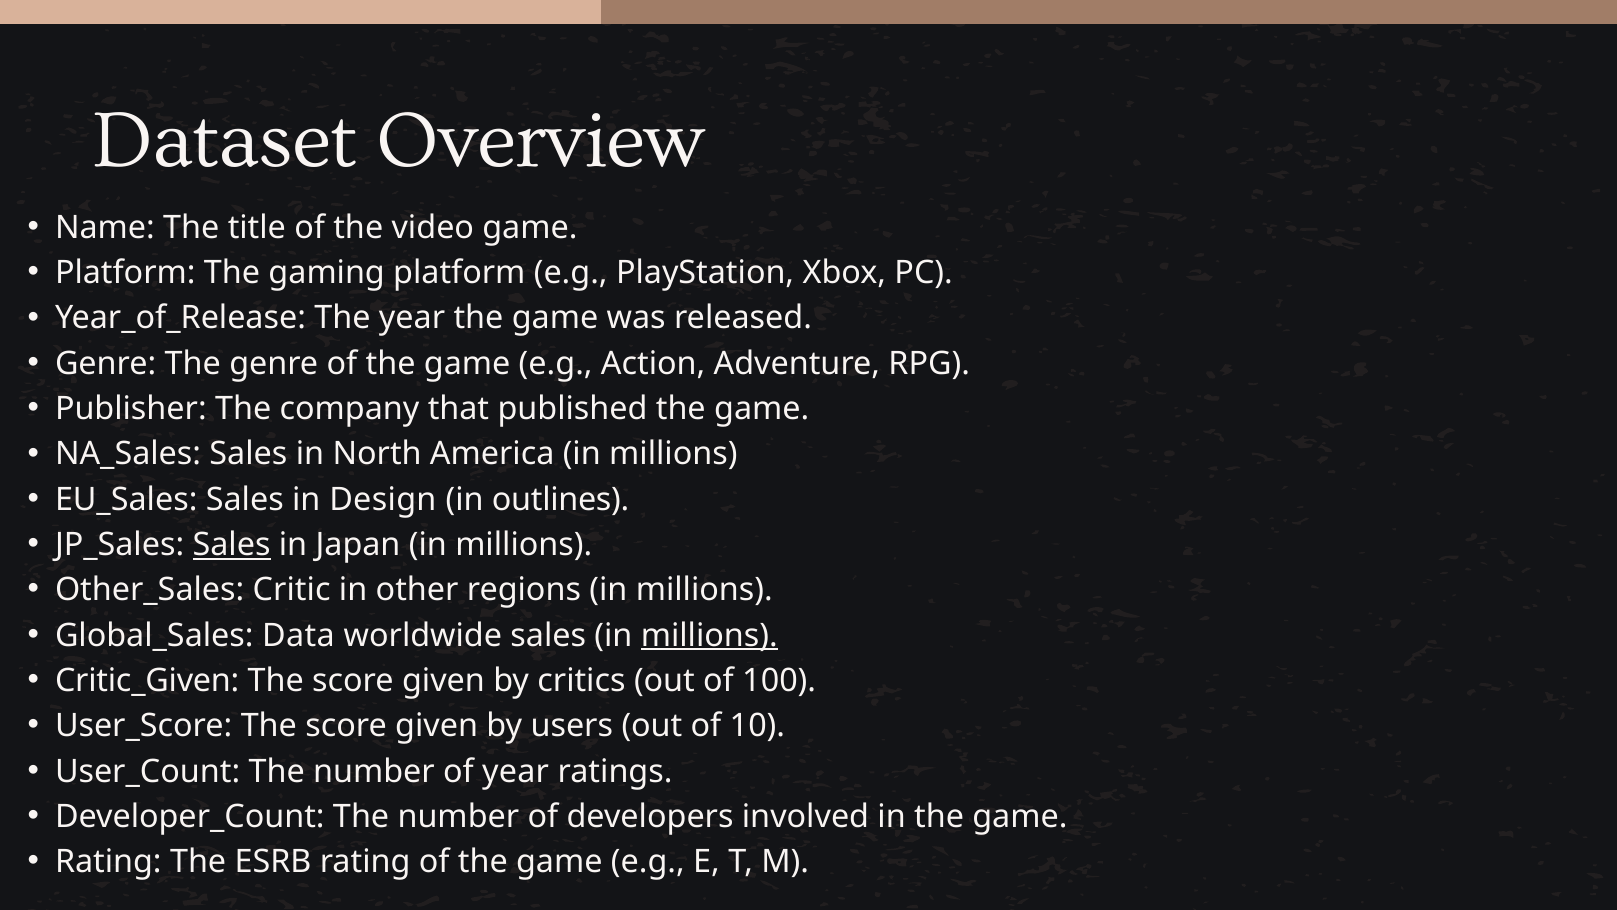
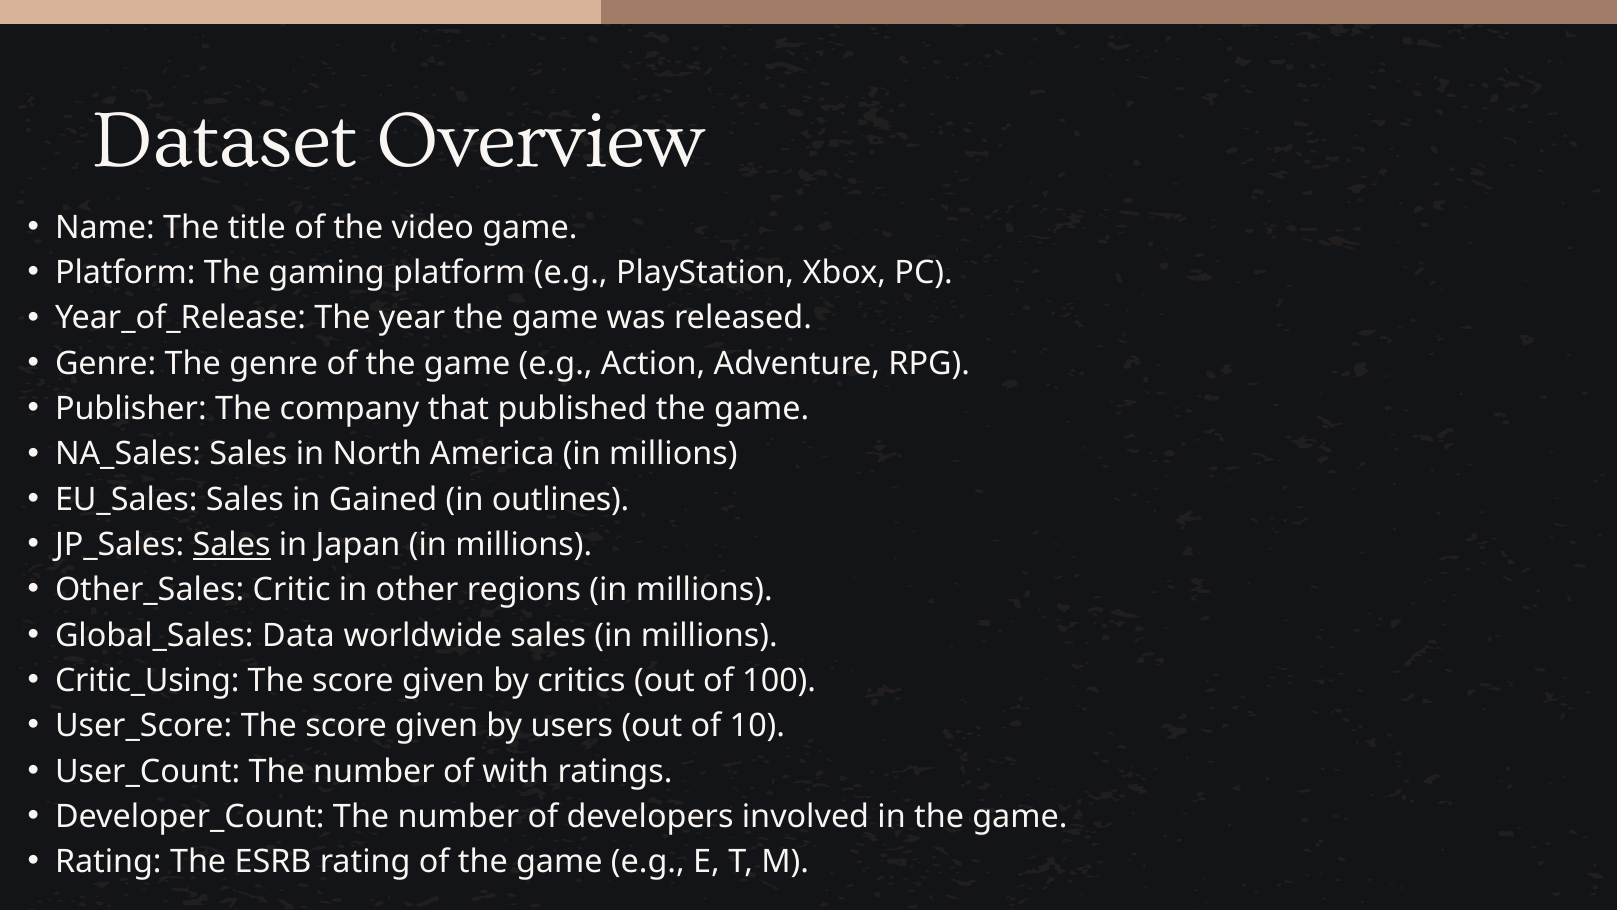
Design: Design -> Gained
millions at (709, 635) underline: present -> none
Critic_Given: Critic_Given -> Critic_Using
of year: year -> with
